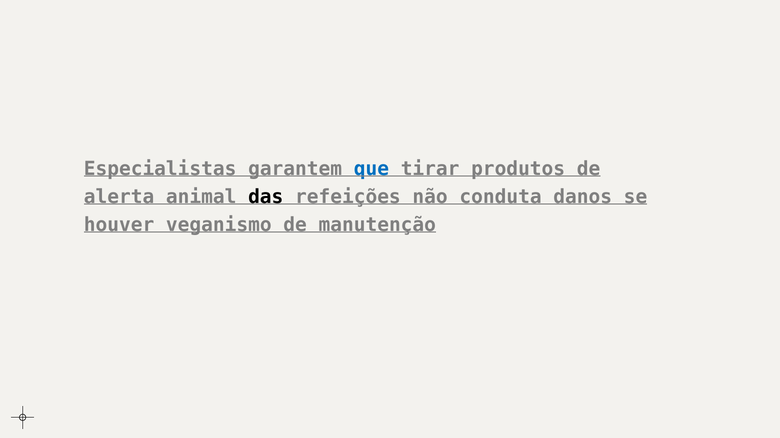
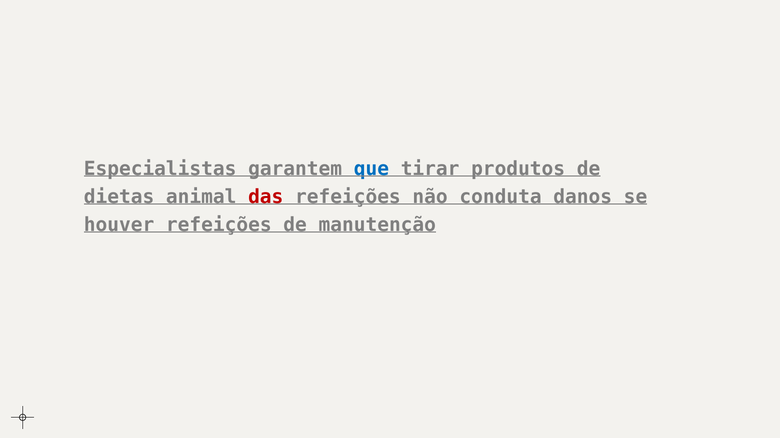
alerta: alerta -> dietas
das colour: black -> red
houver veganismo: veganismo -> refeições
